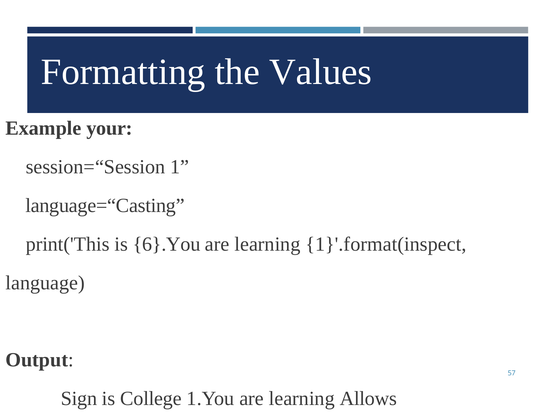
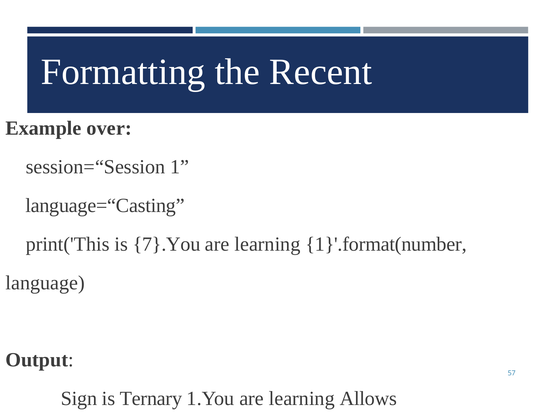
Values: Values -> Recent
your: your -> over
6}.You: 6}.You -> 7}.You
1}'.format(inspect: 1}'.format(inspect -> 1}'.format(number
College: College -> Ternary
